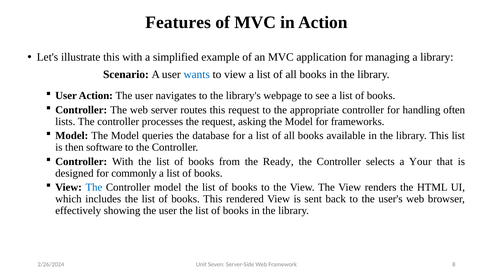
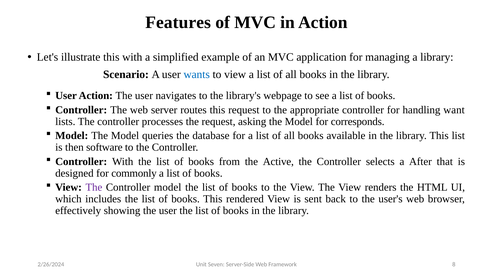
often: often -> want
frameworks: frameworks -> corresponds
Ready: Ready -> Active
Your: Your -> After
The at (94, 188) colour: blue -> purple
